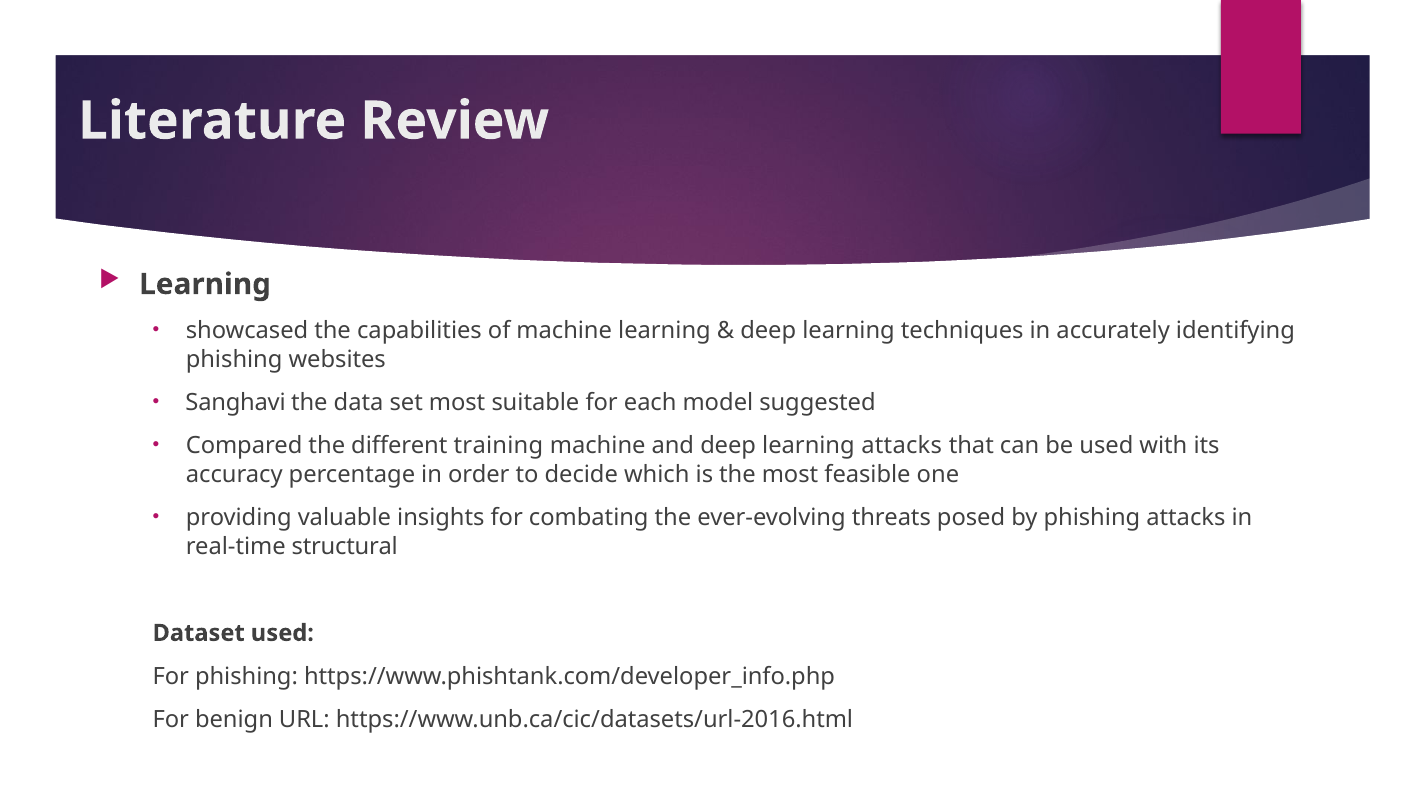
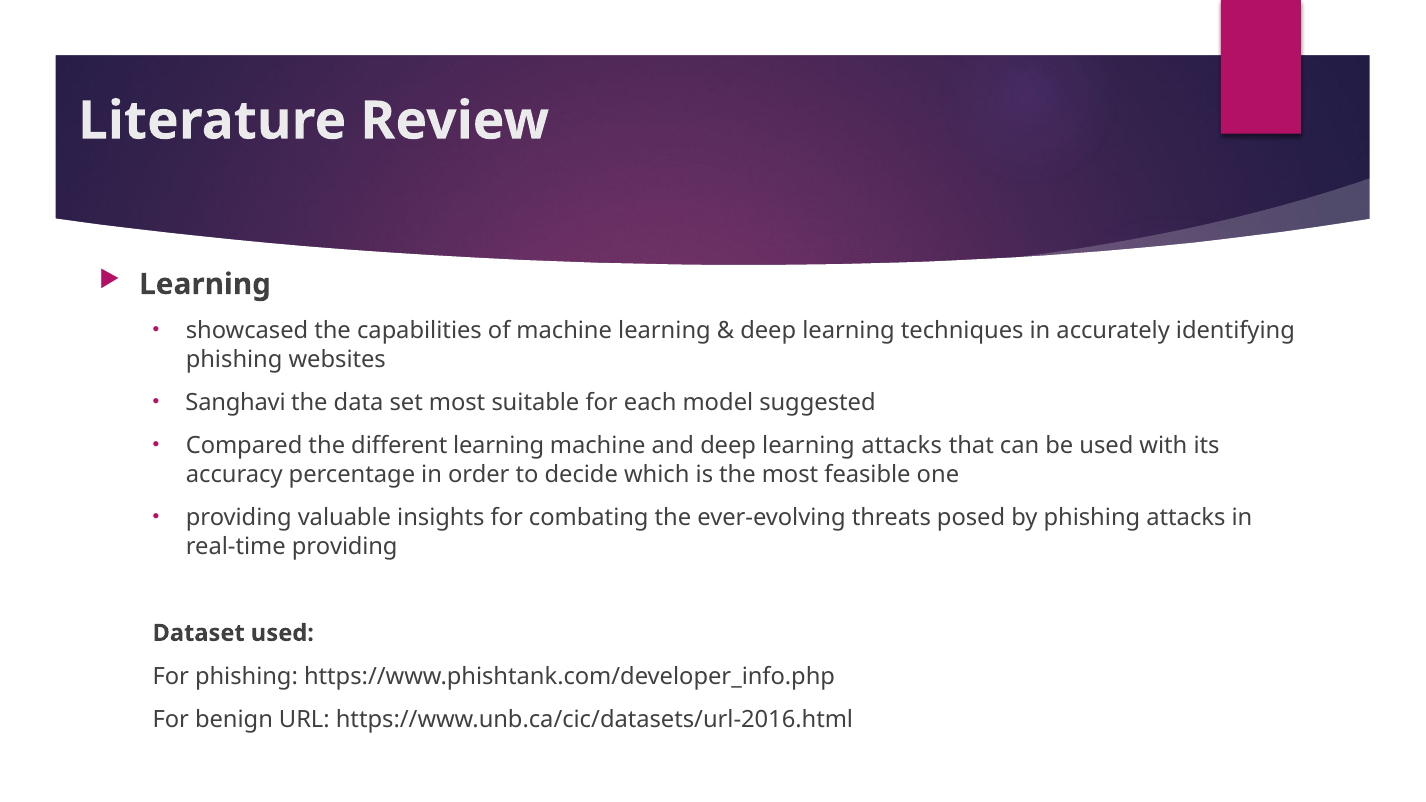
different training: training -> learning
real-time structural: structural -> providing
